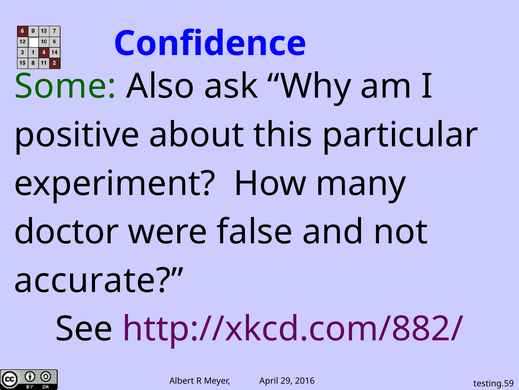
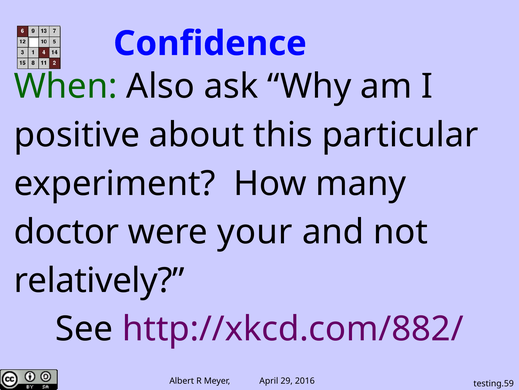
Some: Some -> When
false: false -> your
accurate: accurate -> relatively
